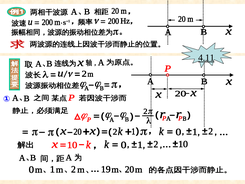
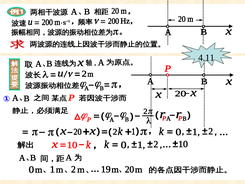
4.11 underline: present -> none
